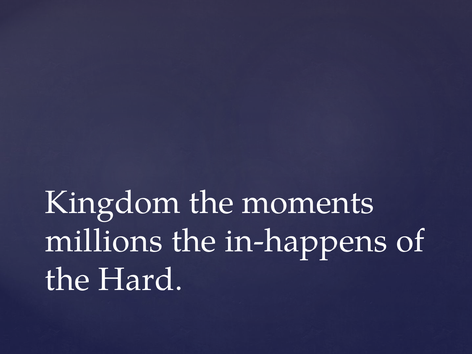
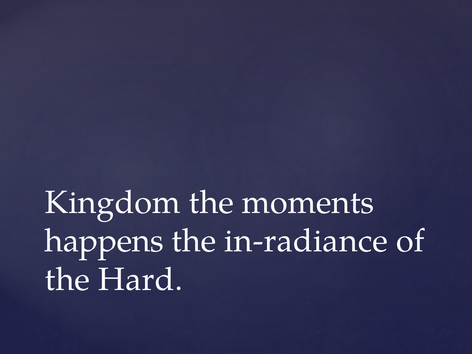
millions: millions -> happens
in-happens: in-happens -> in-radiance
